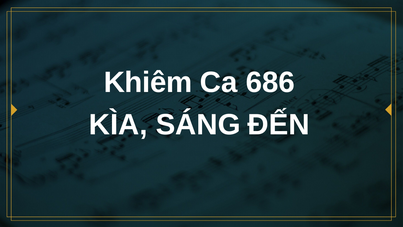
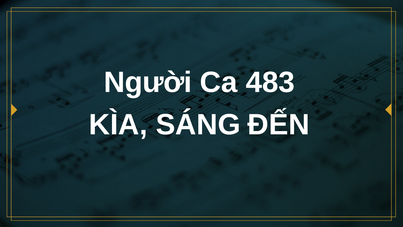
Khiêm: Khiêm -> Người
686: 686 -> 483
